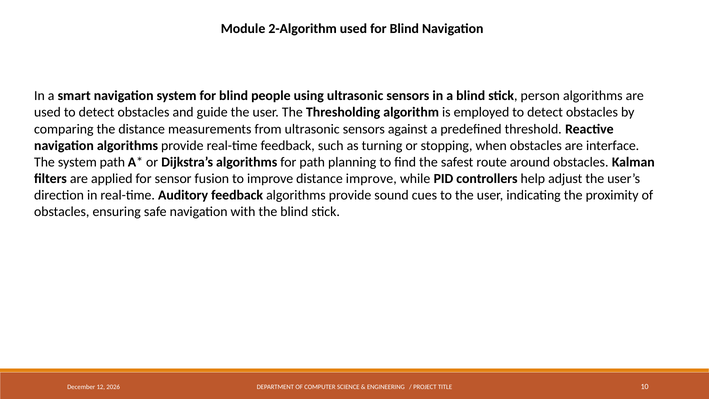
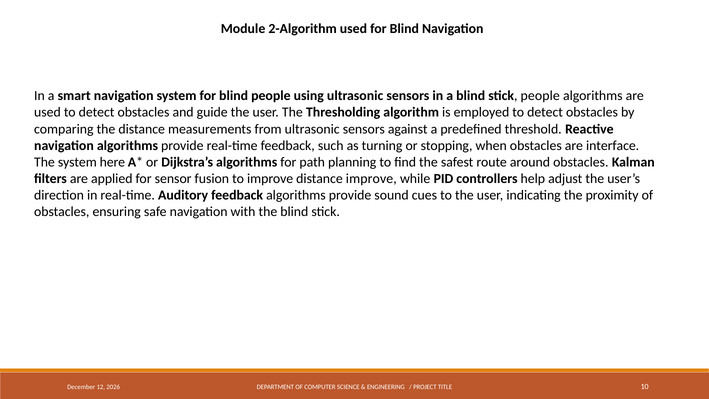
stick person: person -> people
system path: path -> here
